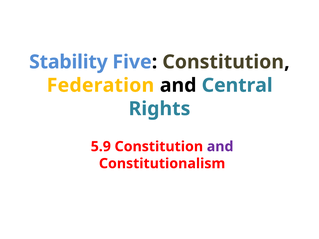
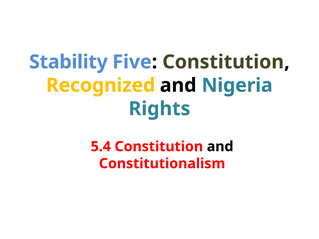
Federation: Federation -> Recognized
Central: Central -> Nigeria
5.9: 5.9 -> 5.4
and at (220, 147) colour: purple -> black
